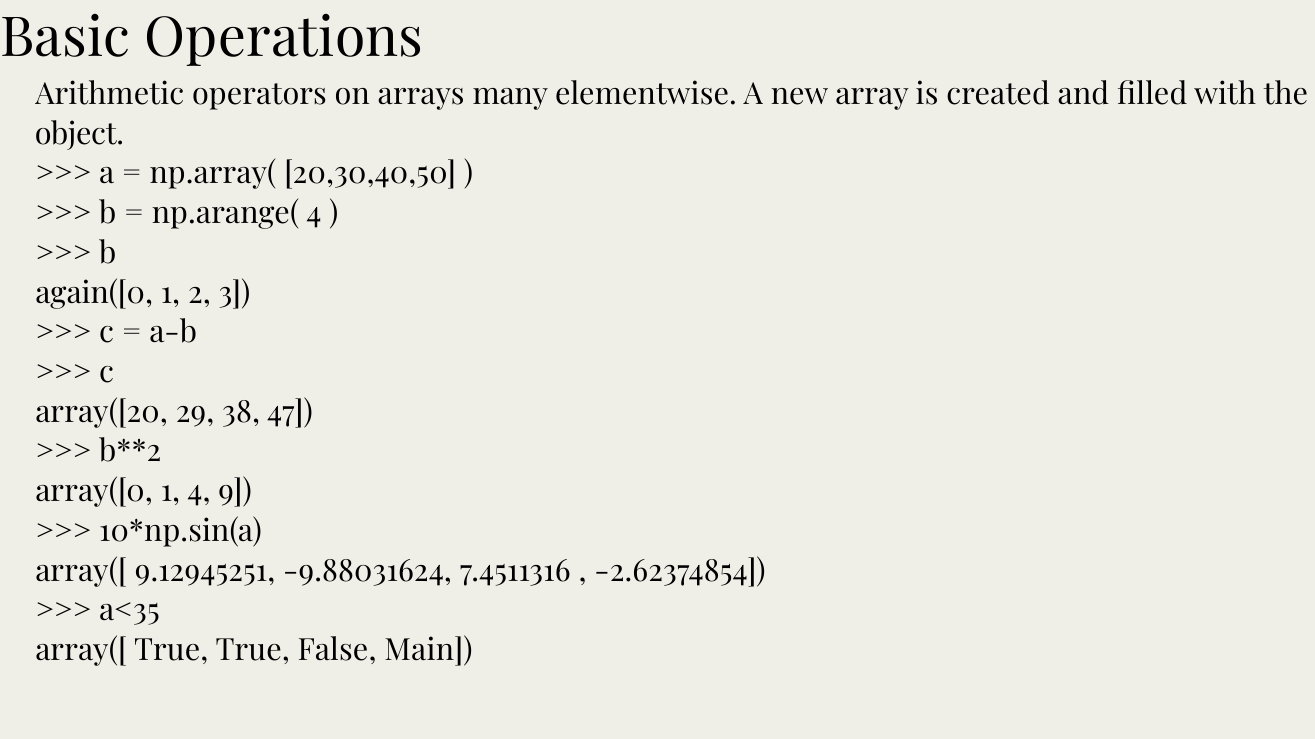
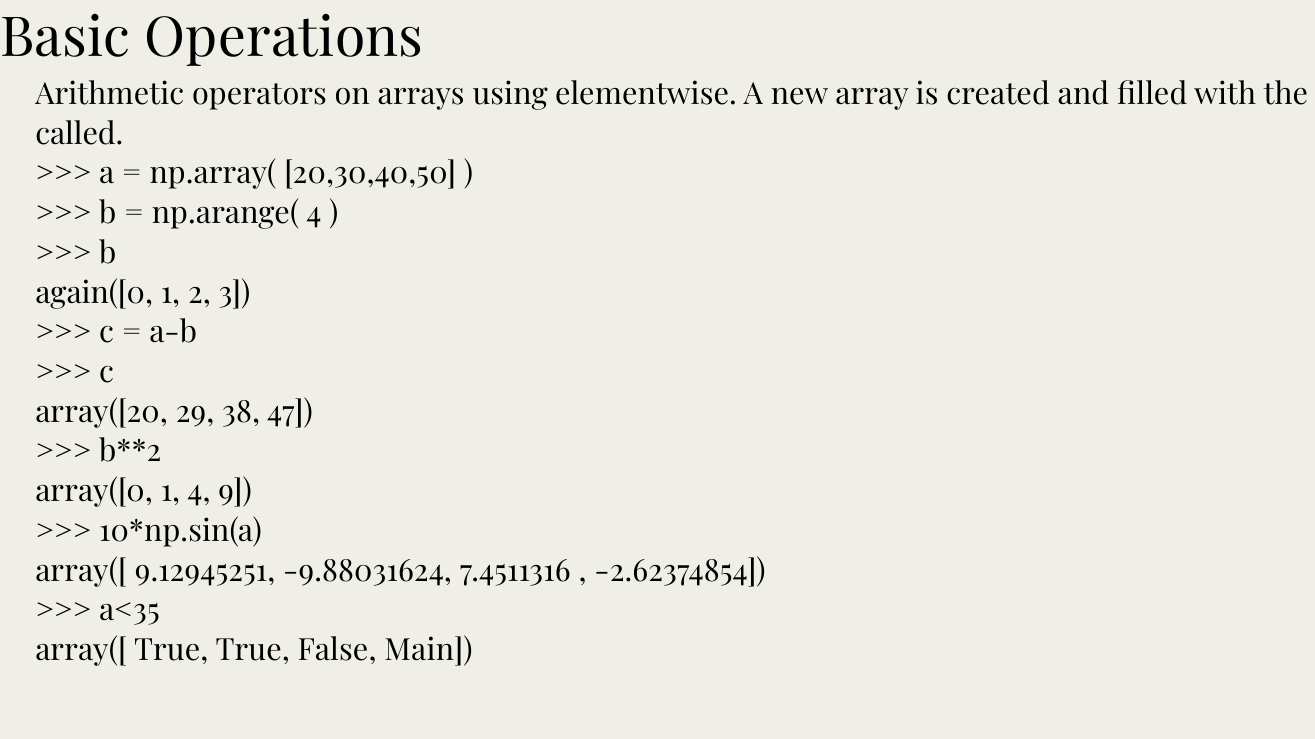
many: many -> using
object: object -> called
